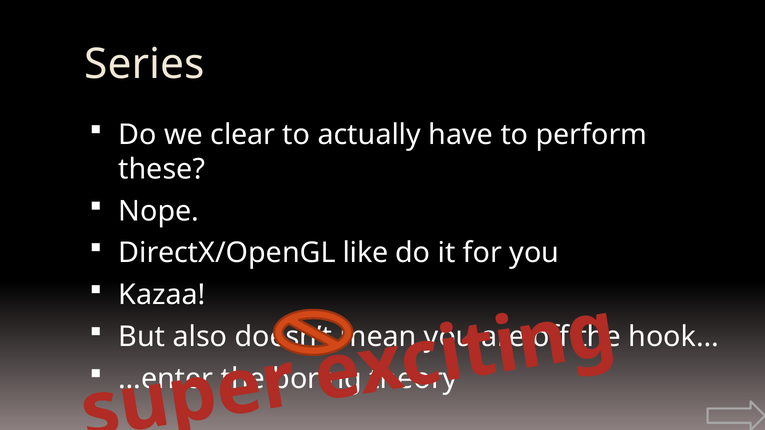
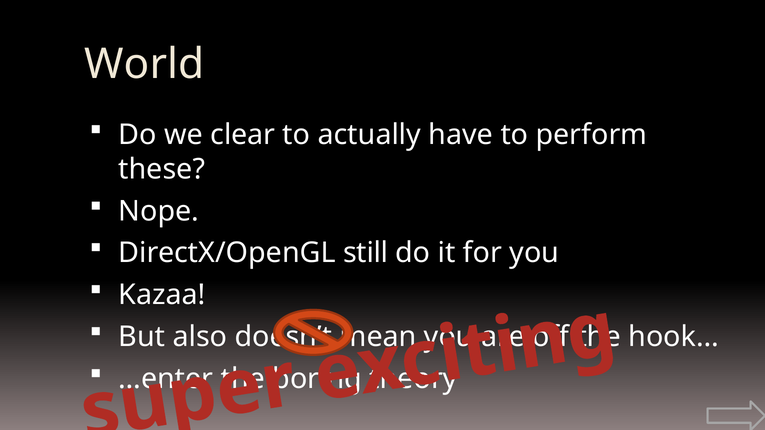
Series: Series -> World
like: like -> still
